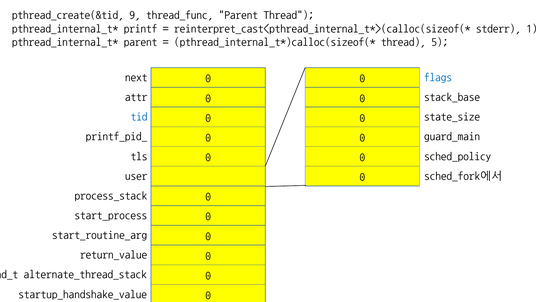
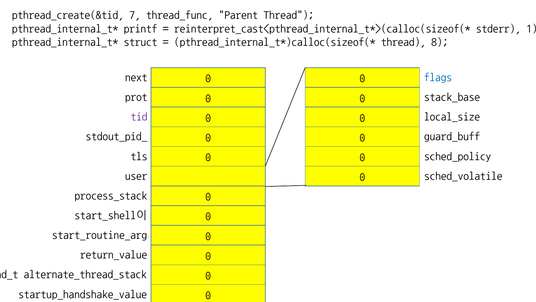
9: 9 -> 7
parent at (141, 42): parent -> struct
5: 5 -> 8
attr: attr -> prot
tid colour: blue -> purple
state_size: state_size -> local_size
printf_pid_: printf_pid_ -> stdout_pid_
guard_main: guard_main -> guard_buff
sched_fork에서: sched_fork에서 -> sched_volatile
start_process: start_process -> start_shell이
